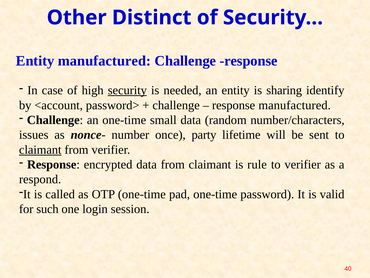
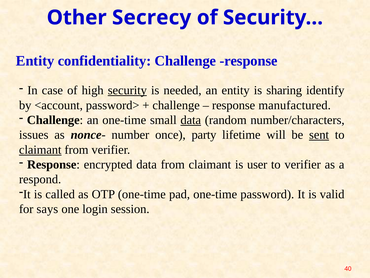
Distinct: Distinct -> Secrecy
Entity manufactured: manufactured -> confidentiality
data at (191, 120) underline: none -> present
sent underline: none -> present
rule: rule -> user
such: such -> says
